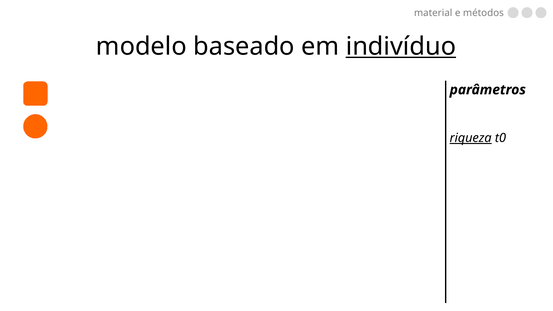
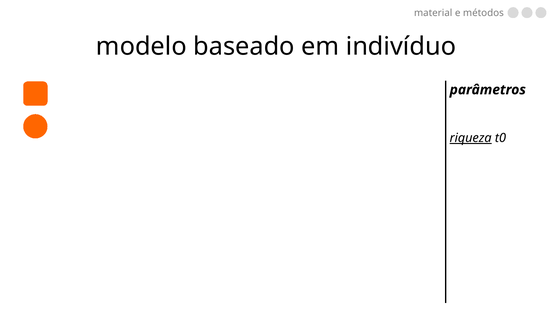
indivíduo underline: present -> none
